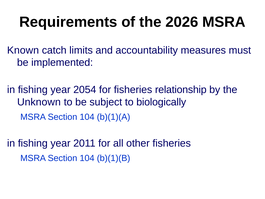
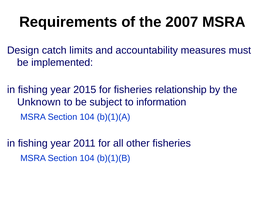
2026: 2026 -> 2007
Known: Known -> Design
2054: 2054 -> 2015
biologically: biologically -> information
